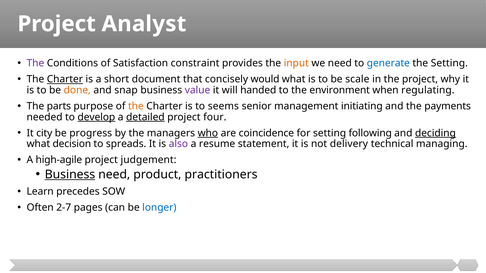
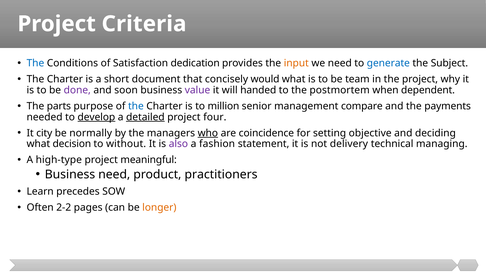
Analyst: Analyst -> Criteria
The at (35, 63) colour: purple -> blue
constraint: constraint -> dedication
the Setting: Setting -> Subject
Charter at (65, 79) underline: present -> none
scale: scale -> team
done colour: orange -> purple
snap: snap -> soon
environment: environment -> postmortem
regulating: regulating -> dependent
the at (136, 106) colour: orange -> blue
seems: seems -> million
initiating: initiating -> compare
progress: progress -> normally
following: following -> objective
deciding underline: present -> none
spreads: spreads -> without
resume: resume -> fashion
high-agile: high-agile -> high-type
judgement: judgement -> meaningful
Business at (70, 175) underline: present -> none
2-7: 2-7 -> 2-2
longer colour: blue -> orange
